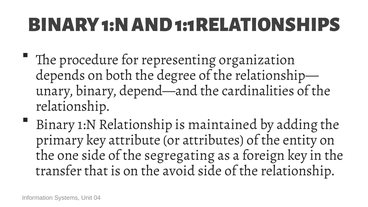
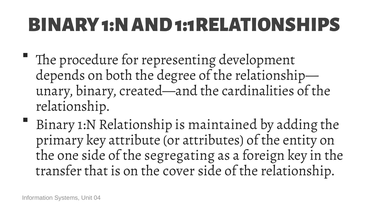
organization: organization -> development
depend—and: depend—and -> created—and
avoid: avoid -> cover
